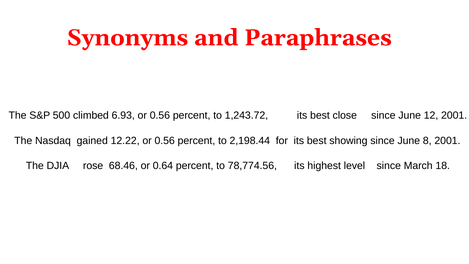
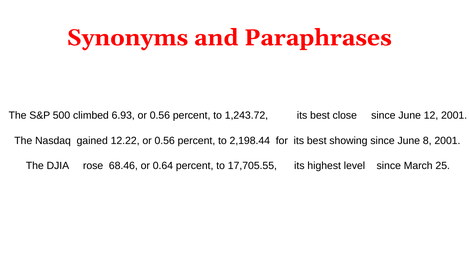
78,774.56: 78,774.56 -> 17,705.55
18: 18 -> 25
